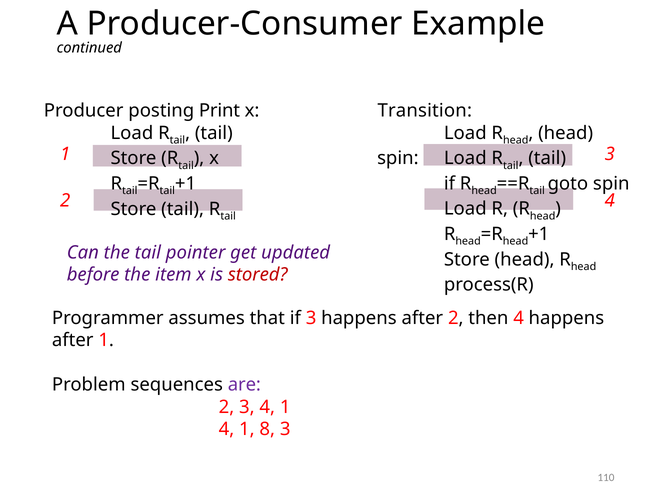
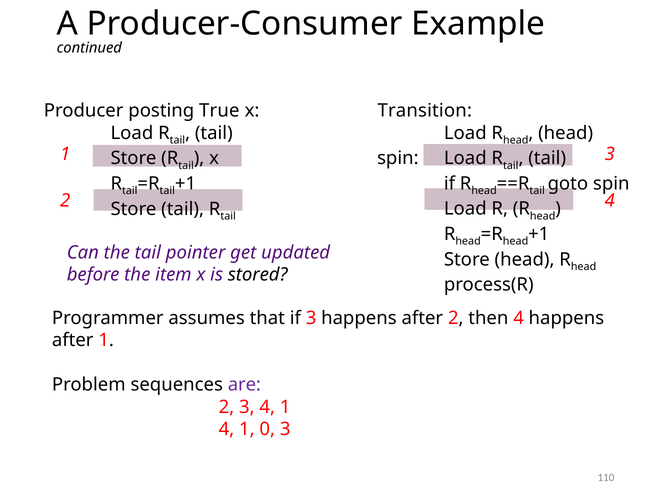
Print: Print -> True
stored colour: red -> black
8: 8 -> 0
